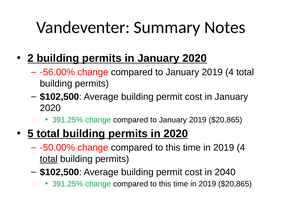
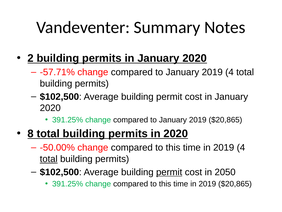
-56.00%: -56.00% -> -57.71%
5: 5 -> 8
permit at (169, 172) underline: none -> present
2040: 2040 -> 2050
